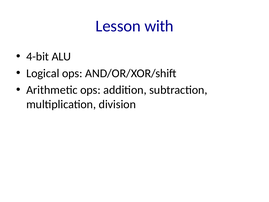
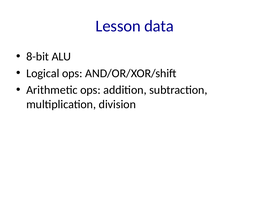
with: with -> data
4-bit: 4-bit -> 8-bit
